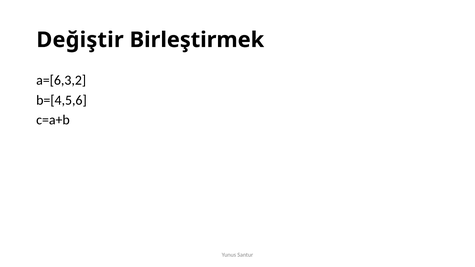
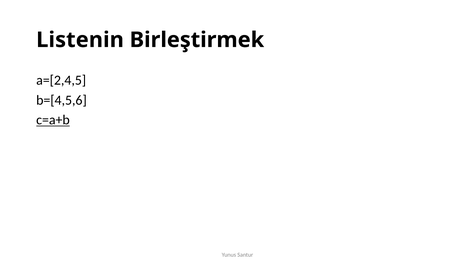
Değiştir: Değiştir -> Listenin
a=[6,3,2: a=[6,3,2 -> a=[2,4,5
c=a+b underline: none -> present
